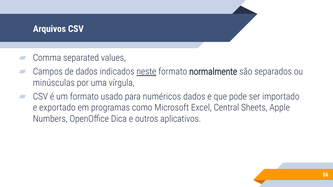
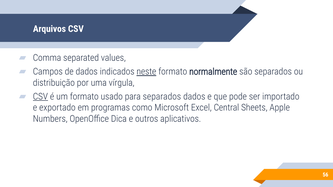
minúsculas: minúsculas -> distribuição
CSV at (40, 97) underline: none -> present
para numéricos: numéricos -> separados
